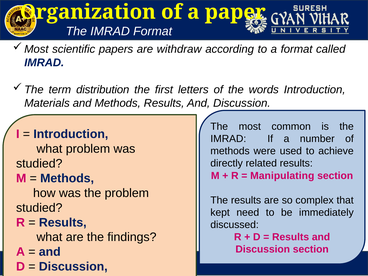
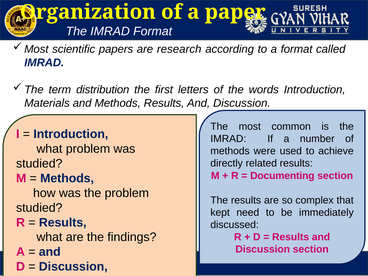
withdraw: withdraw -> research
Manipulating: Manipulating -> Documenting
